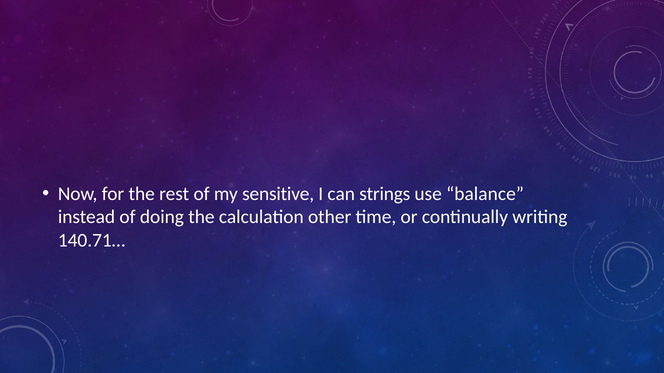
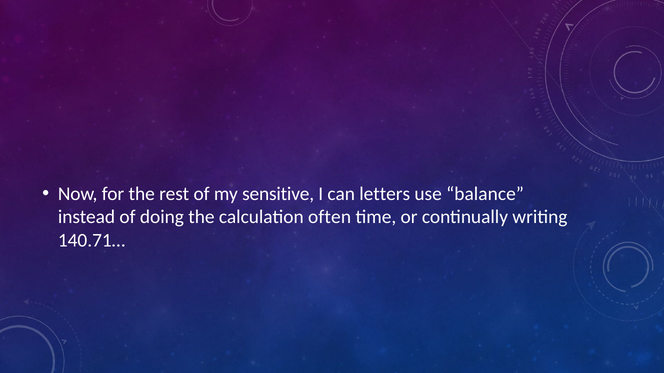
strings: strings -> letters
other: other -> often
